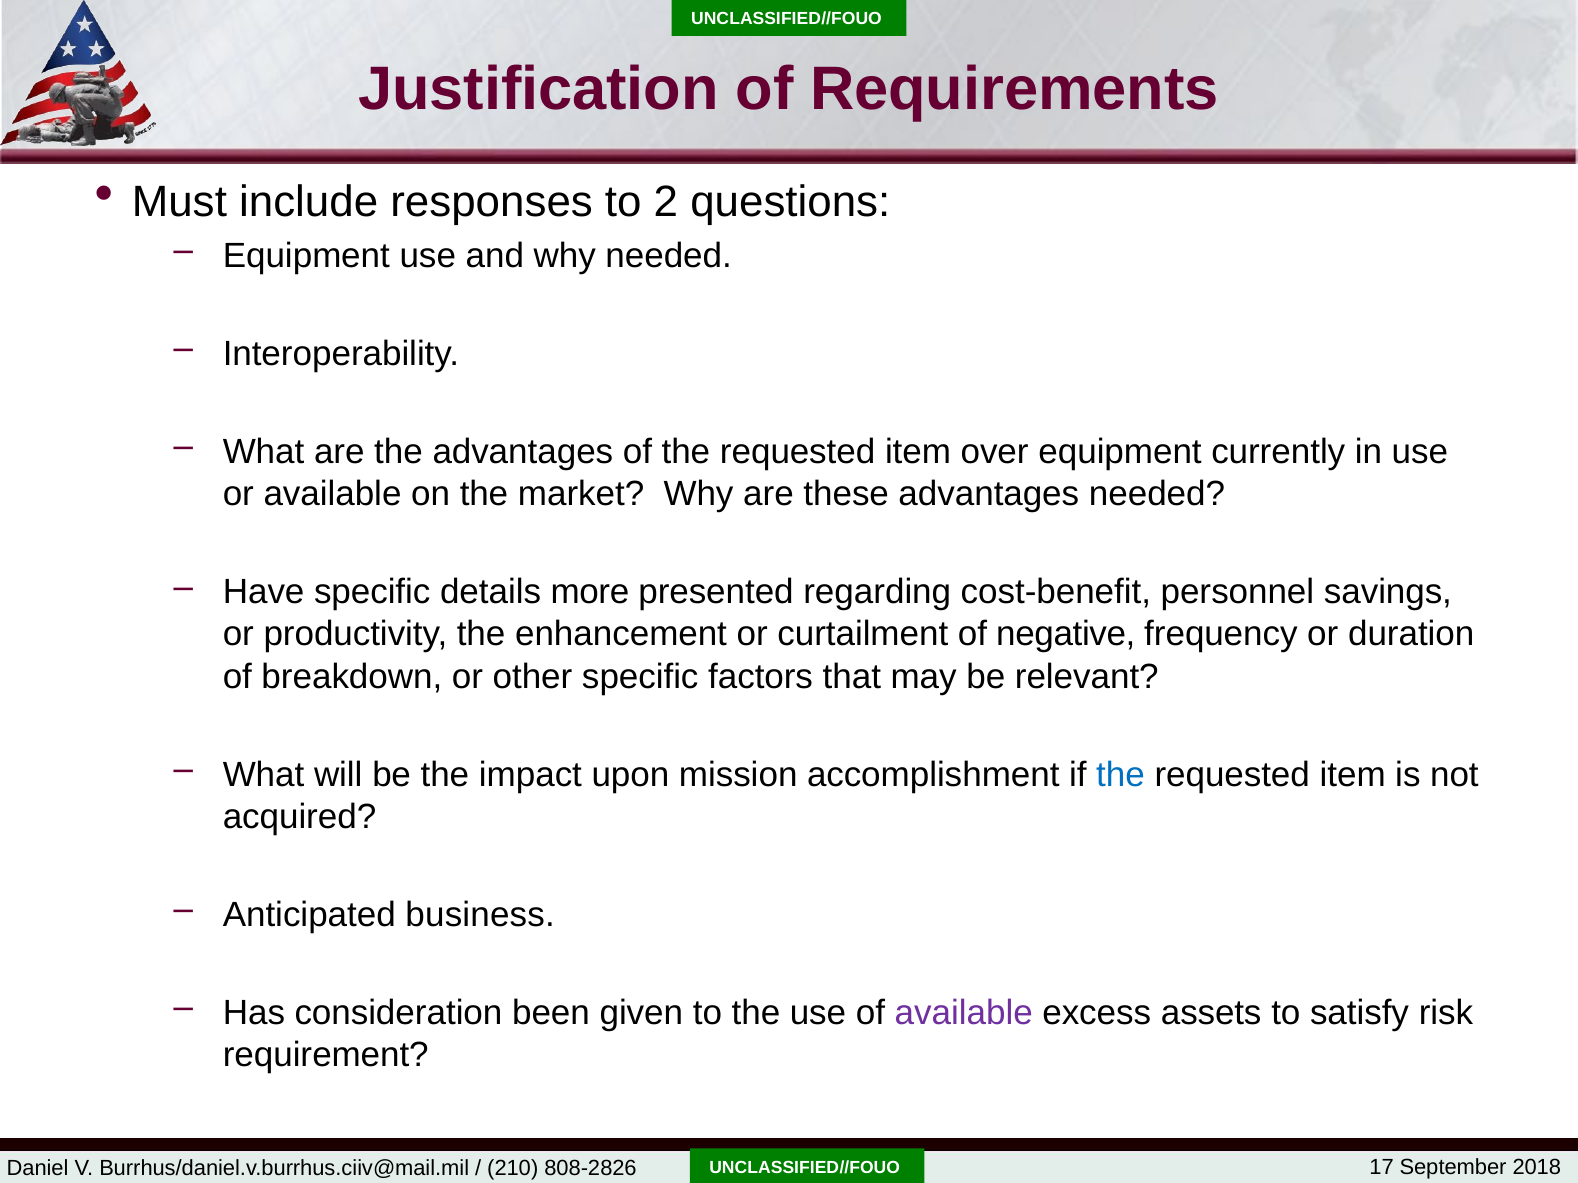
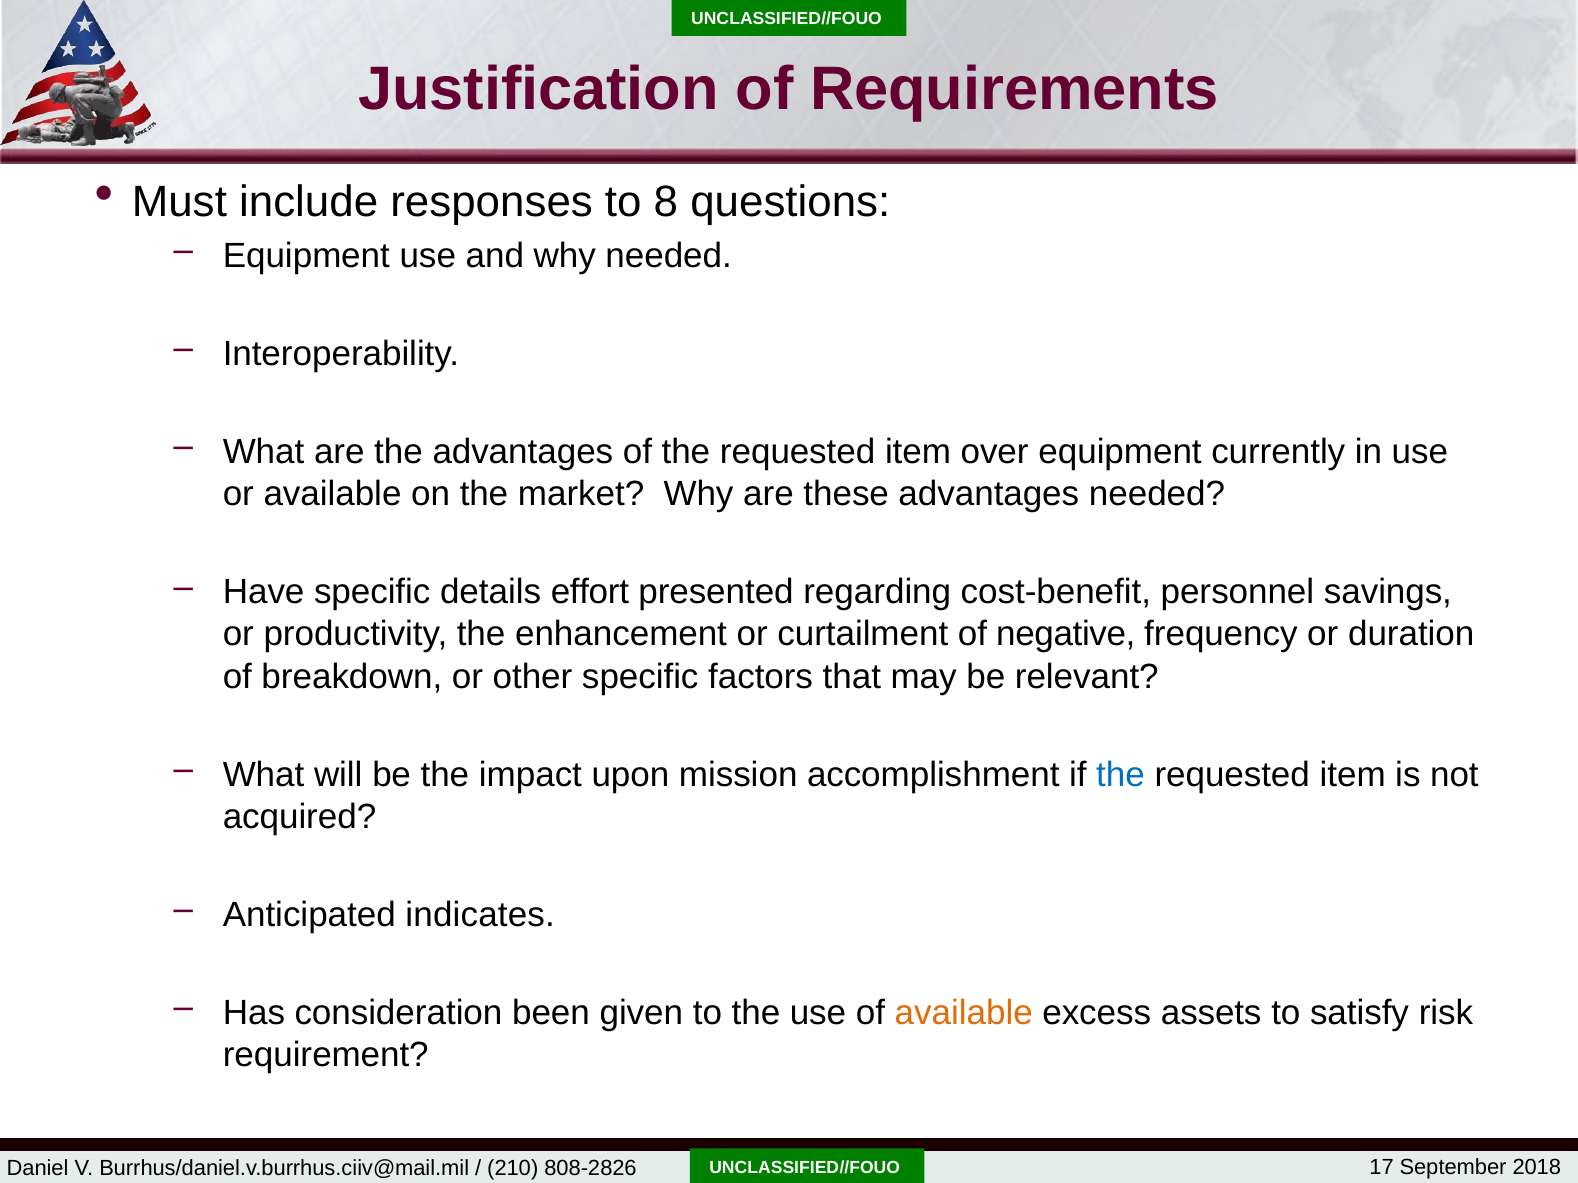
2: 2 -> 8
more: more -> effort
business: business -> indicates
available at (964, 1013) colour: purple -> orange
